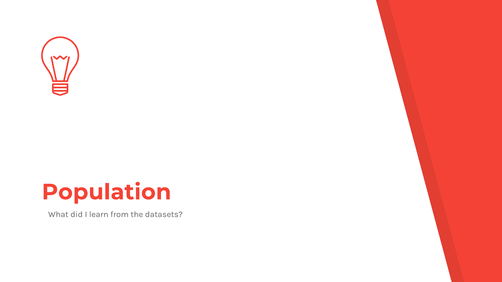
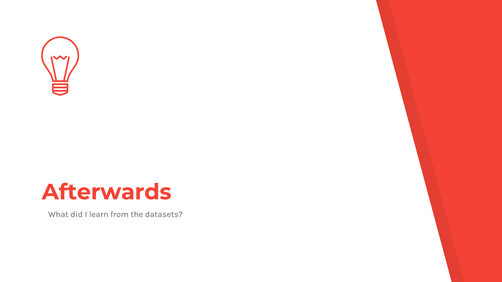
Population: Population -> Afterwards
